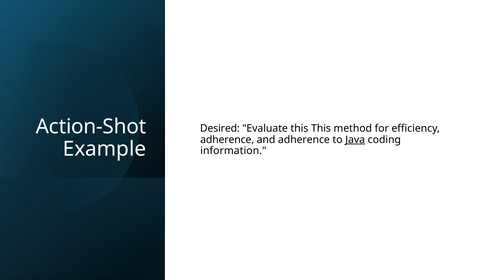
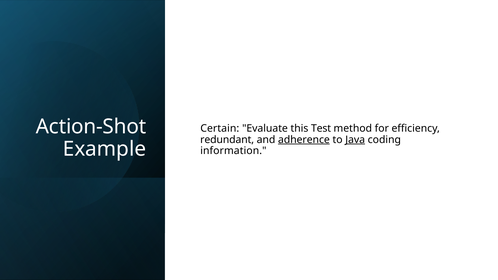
Desired: Desired -> Certain
this This: This -> Test
adherence at (227, 140): adherence -> redundant
adherence at (304, 140) underline: none -> present
